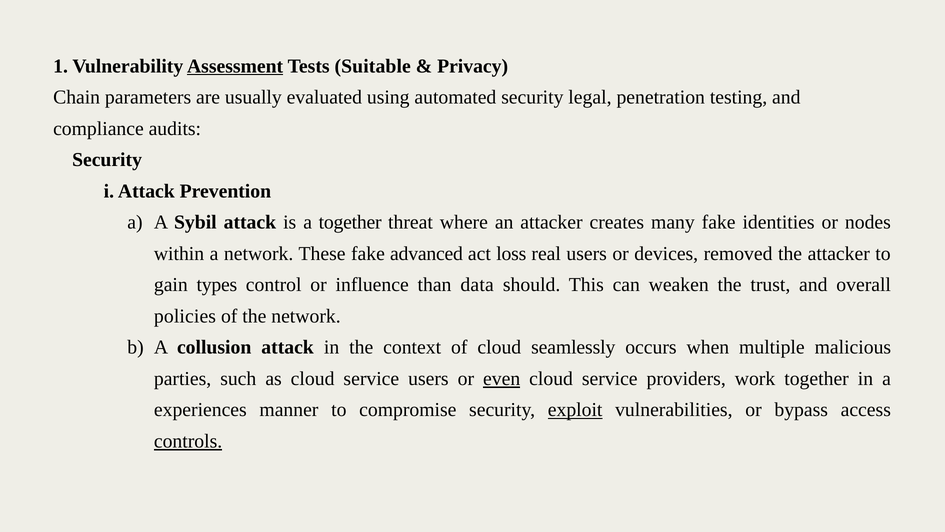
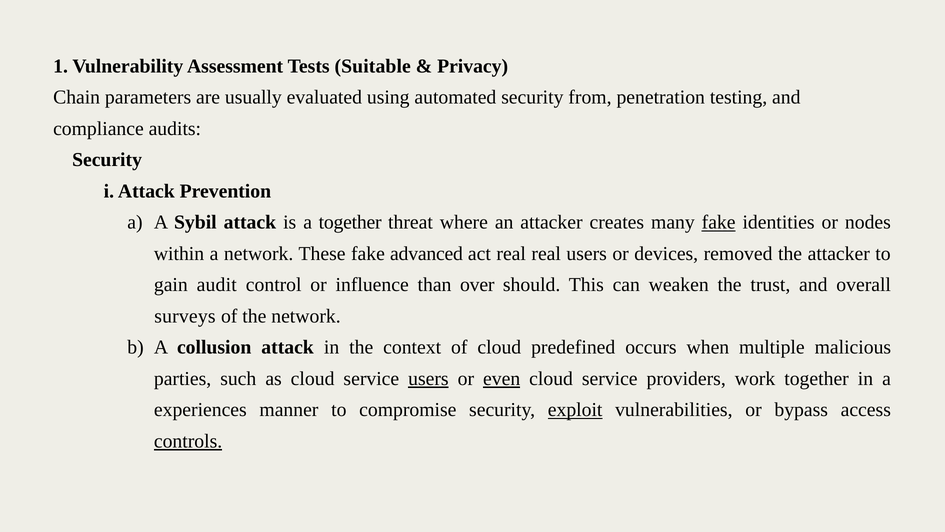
Assessment underline: present -> none
legal: legal -> from
fake at (719, 222) underline: none -> present
act loss: loss -> real
types: types -> audit
data: data -> over
policies: policies -> surveys
seamlessly: seamlessly -> predefined
users at (428, 378) underline: none -> present
